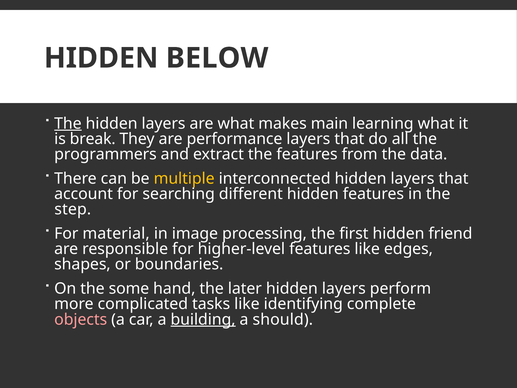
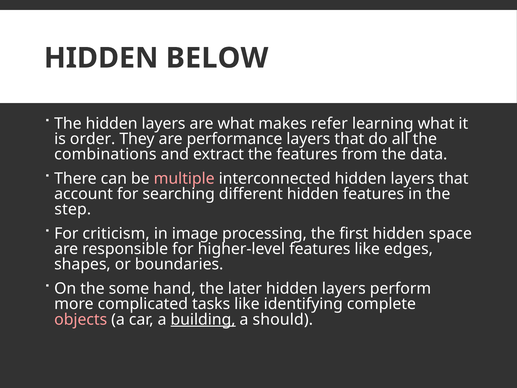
The at (68, 123) underline: present -> none
main: main -> refer
break: break -> order
programmers: programmers -> combinations
multiple colour: yellow -> pink
material: material -> criticism
friend: friend -> space
